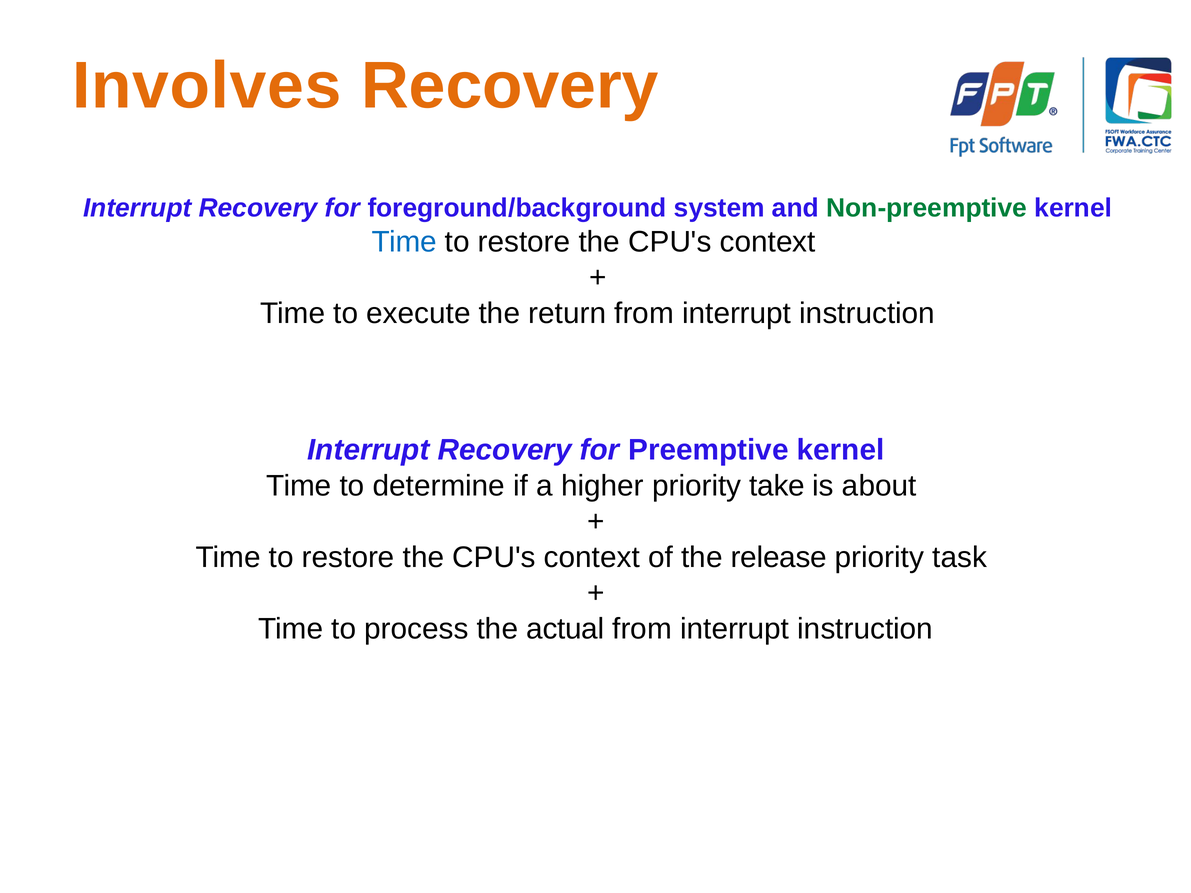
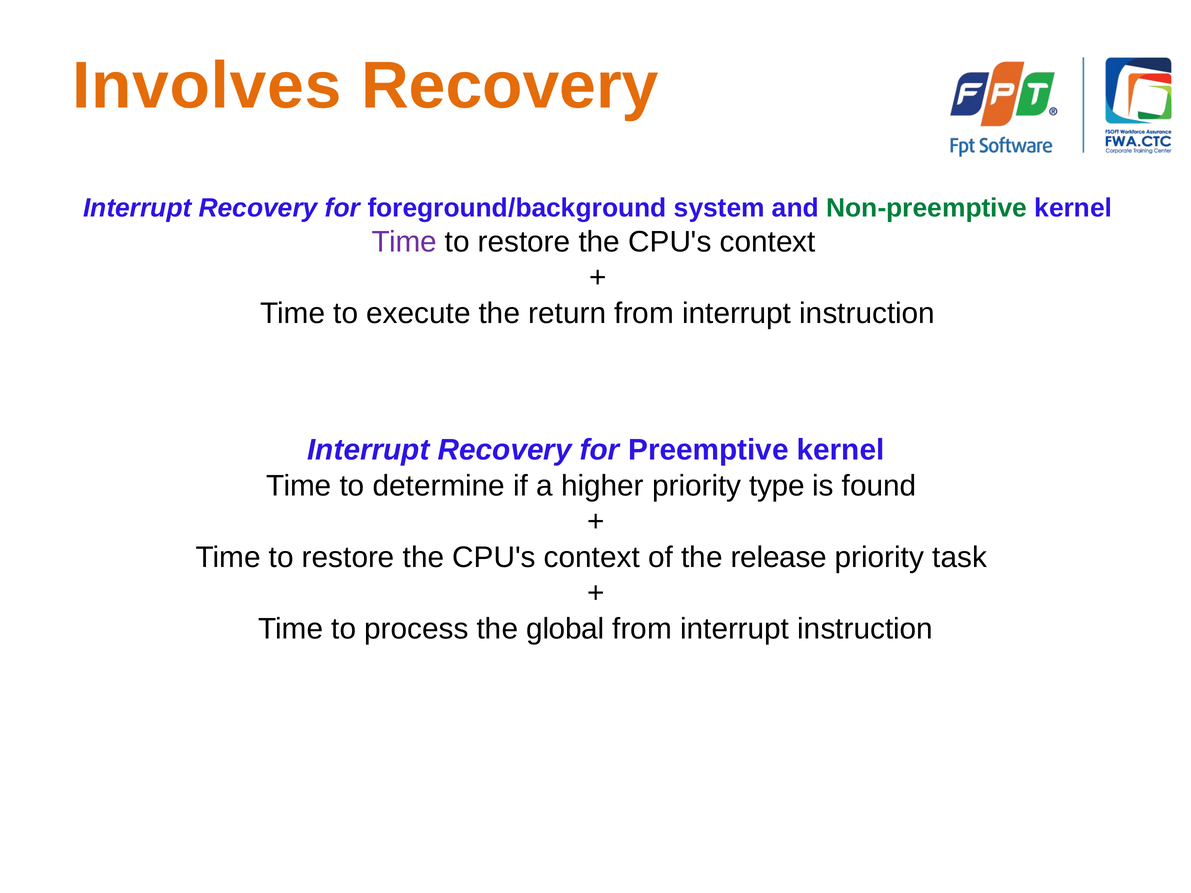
Time at (404, 242) colour: blue -> purple
take: take -> type
about: about -> found
actual: actual -> global
